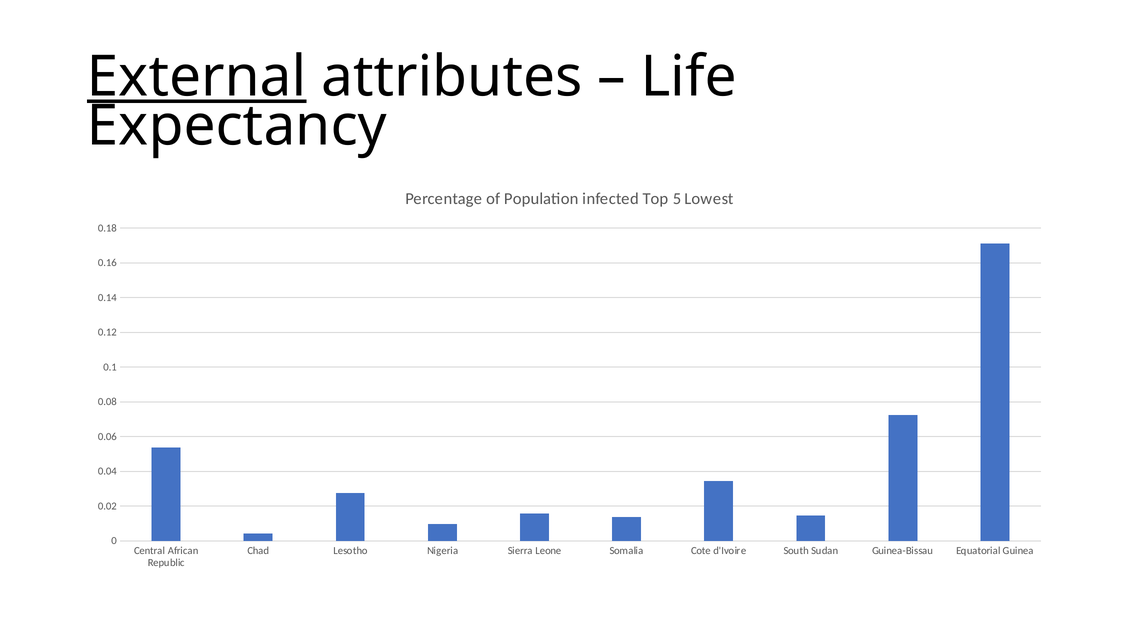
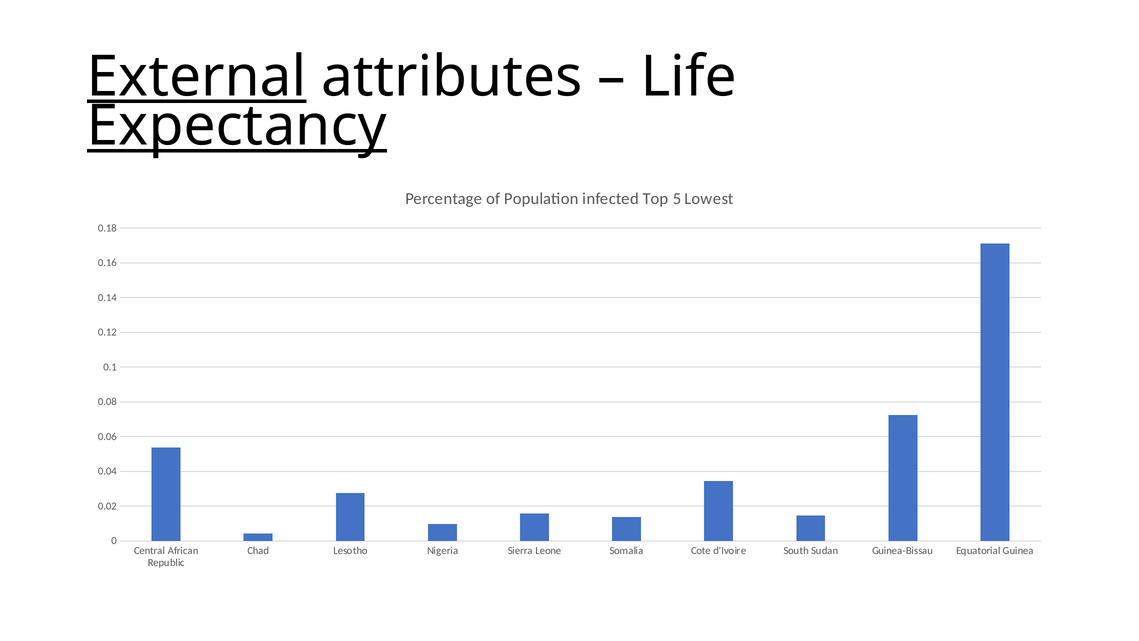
Expectancy underline: none -> present
